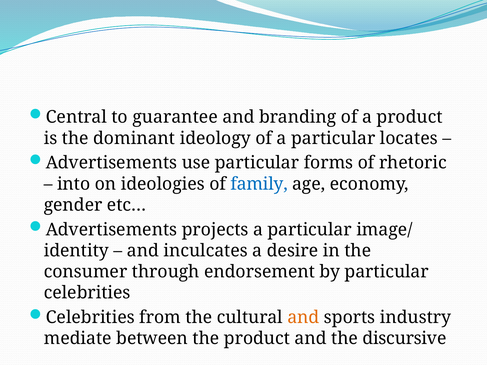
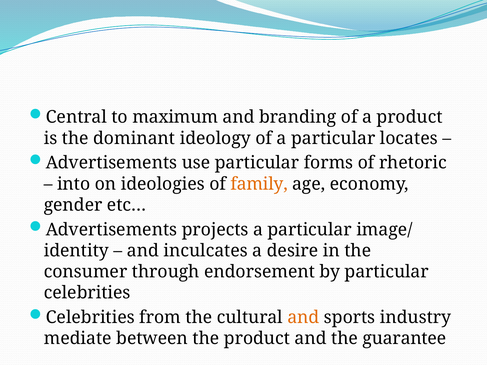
guarantee: guarantee -> maximum
family colour: blue -> orange
discursive: discursive -> guarantee
